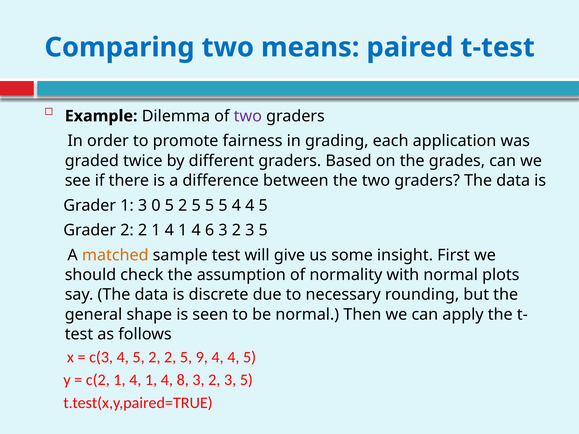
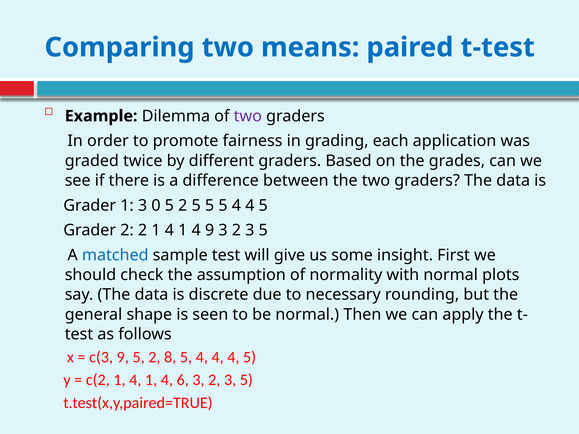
4 6: 6 -> 9
matched colour: orange -> blue
c(3 4: 4 -> 9
5 2 2: 2 -> 8
9 at (202, 357): 9 -> 4
8: 8 -> 6
